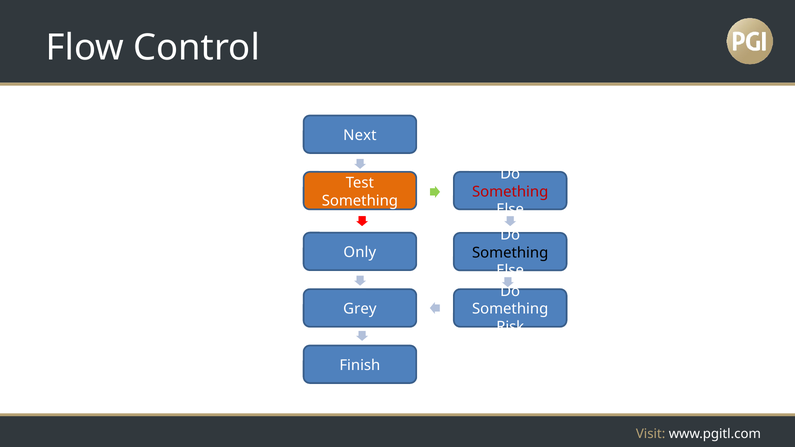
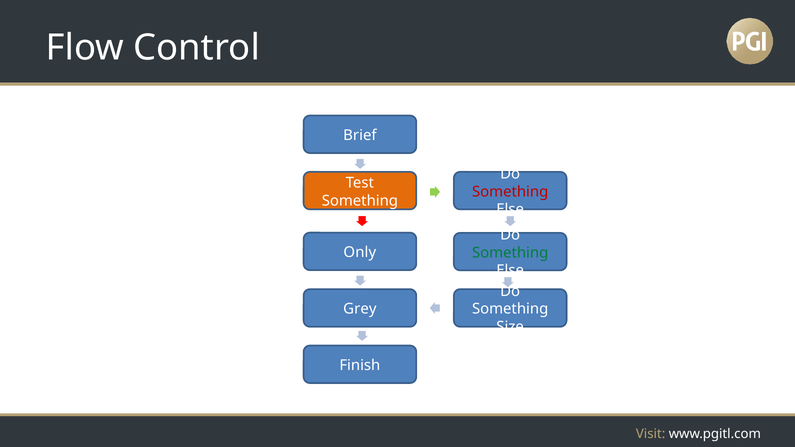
Next: Next -> Brief
Something at (510, 253) colour: black -> green
Risk: Risk -> Size
